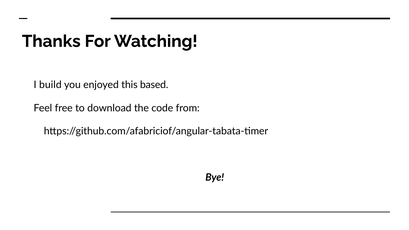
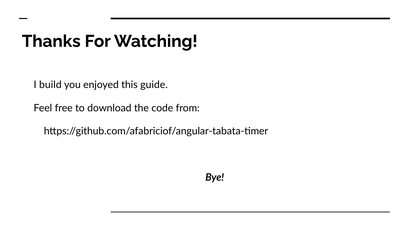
based: based -> guide
